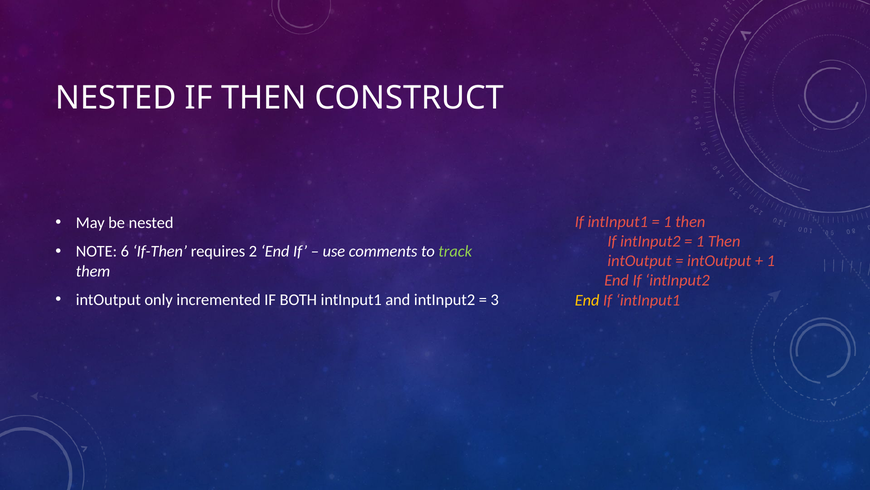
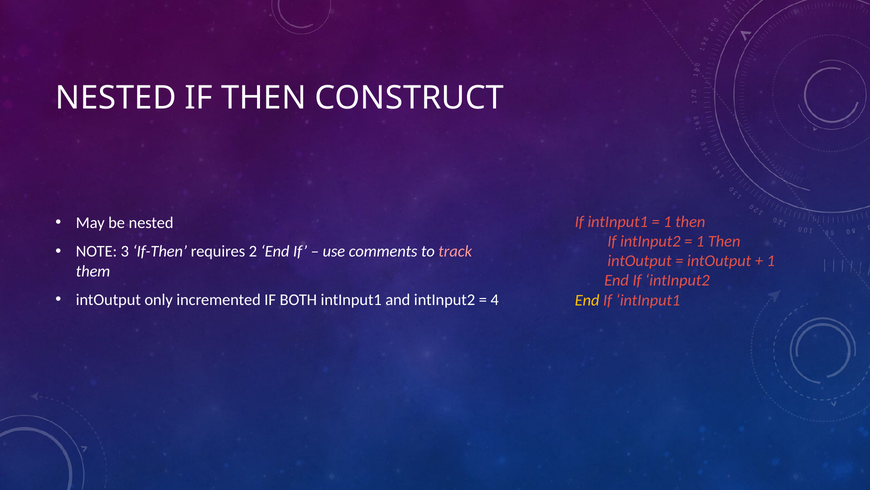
6: 6 -> 3
track colour: light green -> pink
3: 3 -> 4
